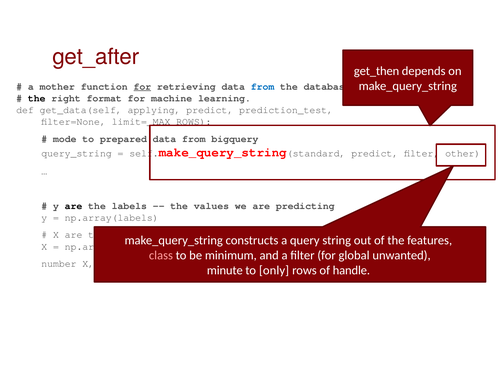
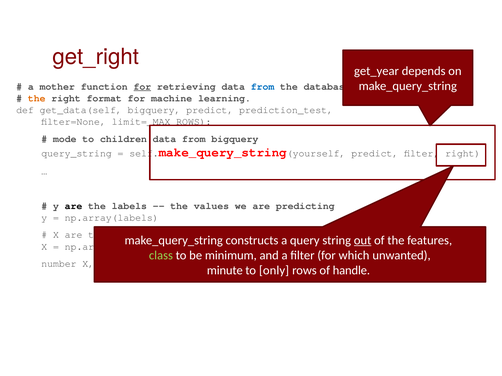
get_after: get_after -> get_right
get_then: get_then -> get_year
the at (37, 98) colour: black -> orange
get_data(self applying: applying -> bigquery
prepared: prepared -> children
standard: standard -> yourself
filter other: other -> right
out underline: none -> present
class colour: pink -> light green
global: global -> which
